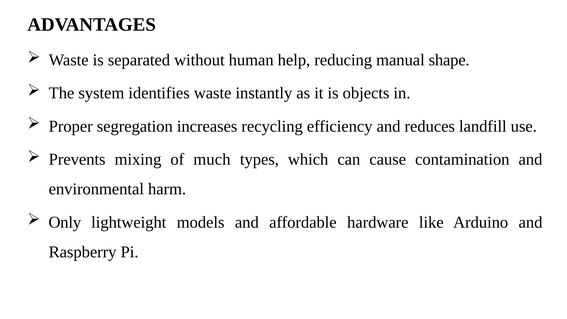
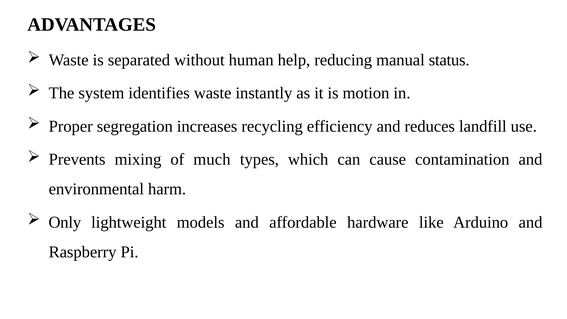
shape: shape -> status
objects: objects -> motion
